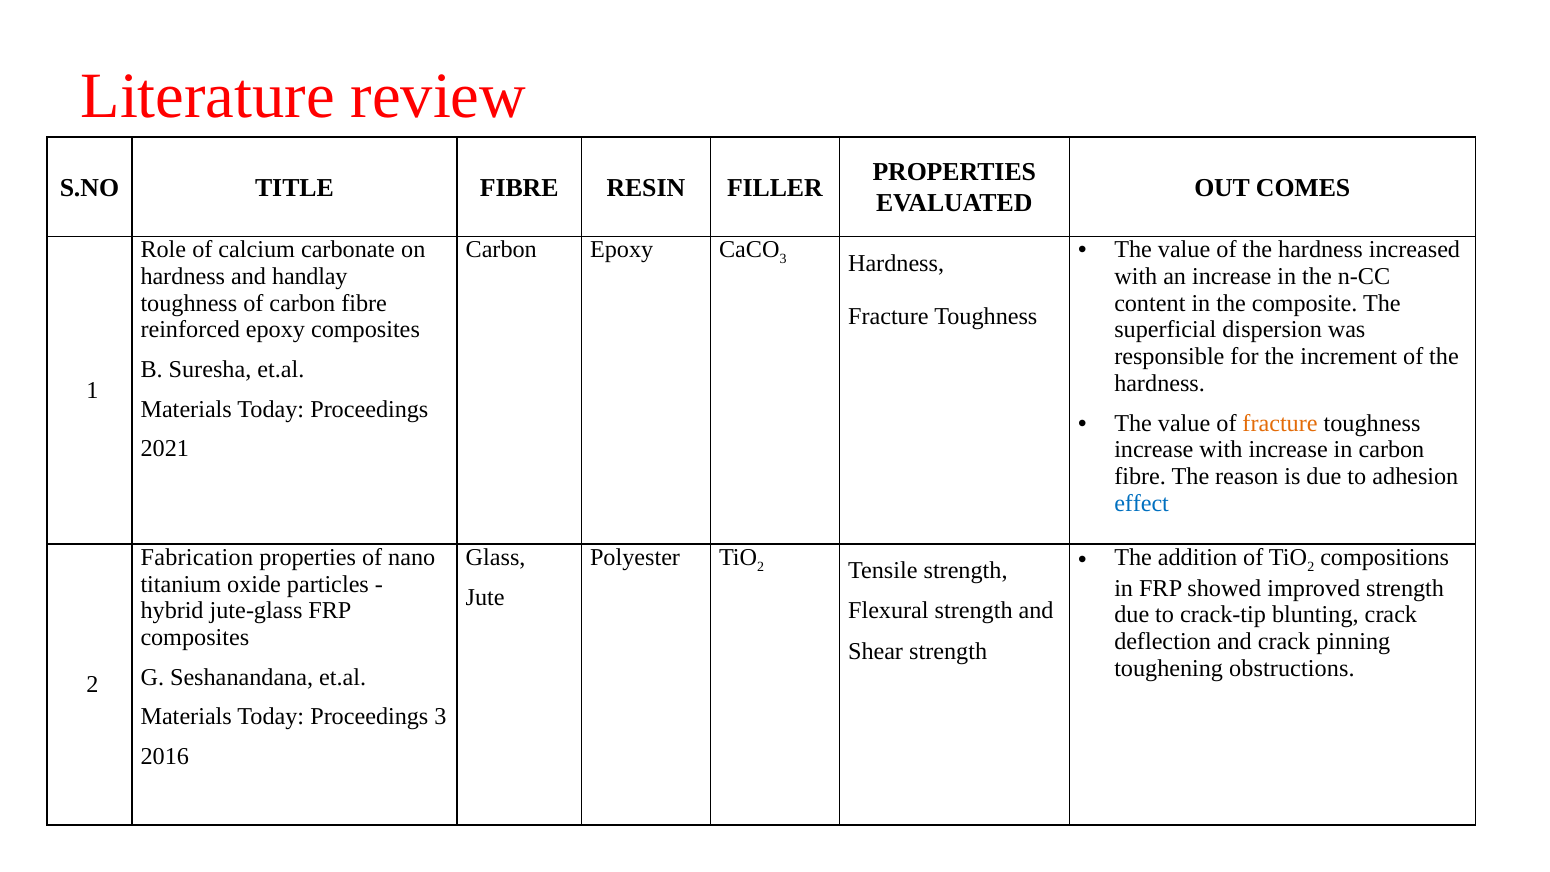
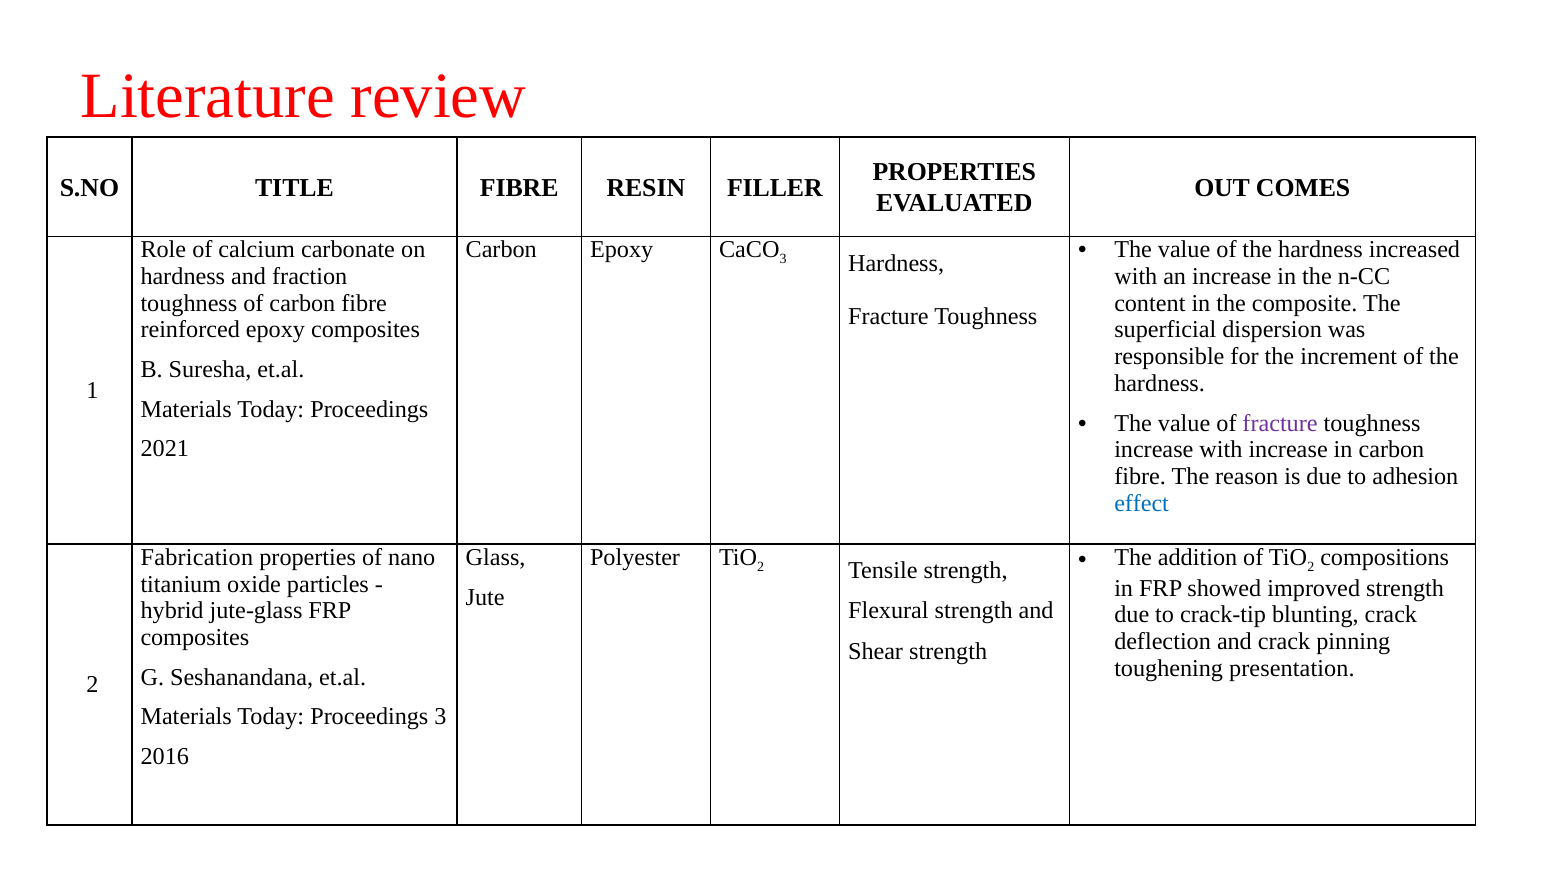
handlay: handlay -> fraction
fracture at (1280, 423) colour: orange -> purple
obstructions: obstructions -> presentation
